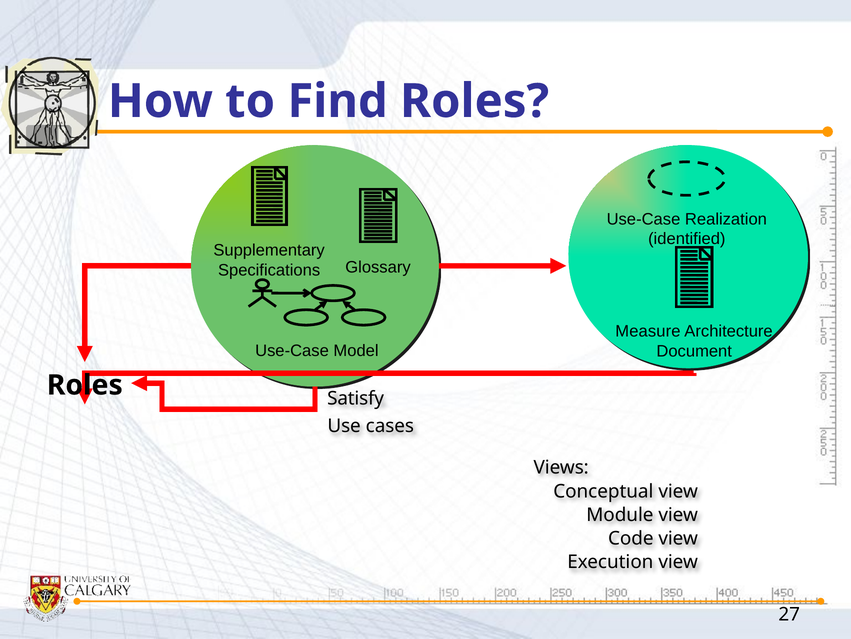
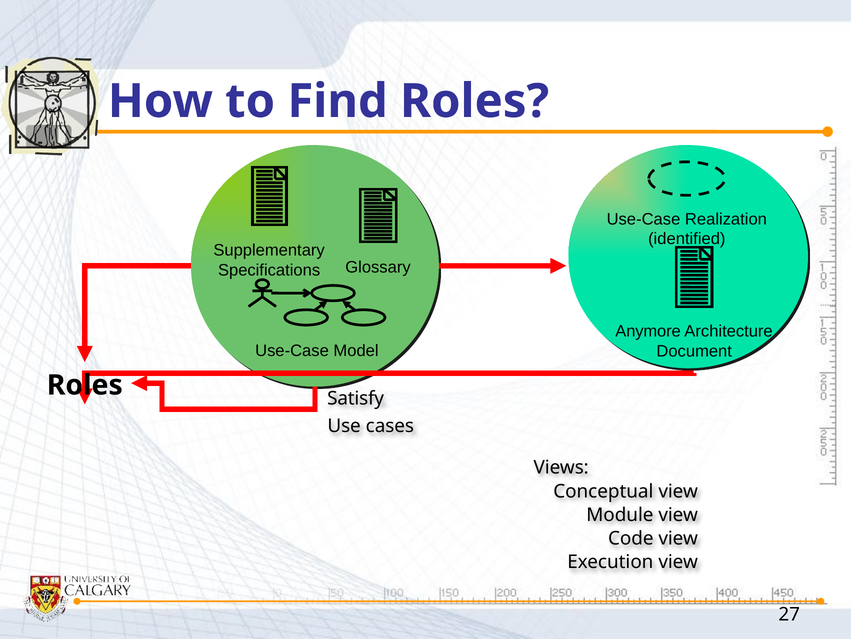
Measure: Measure -> Anymore
